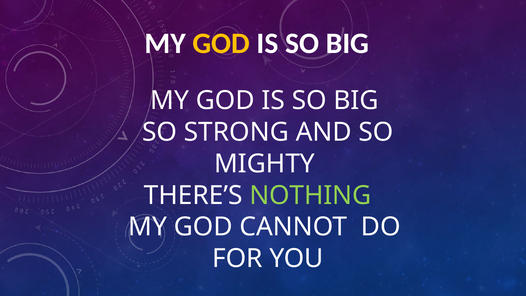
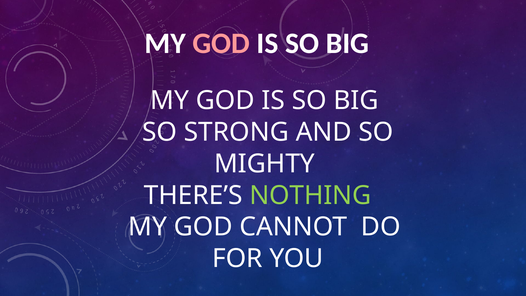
GOD at (221, 43) colour: yellow -> pink
